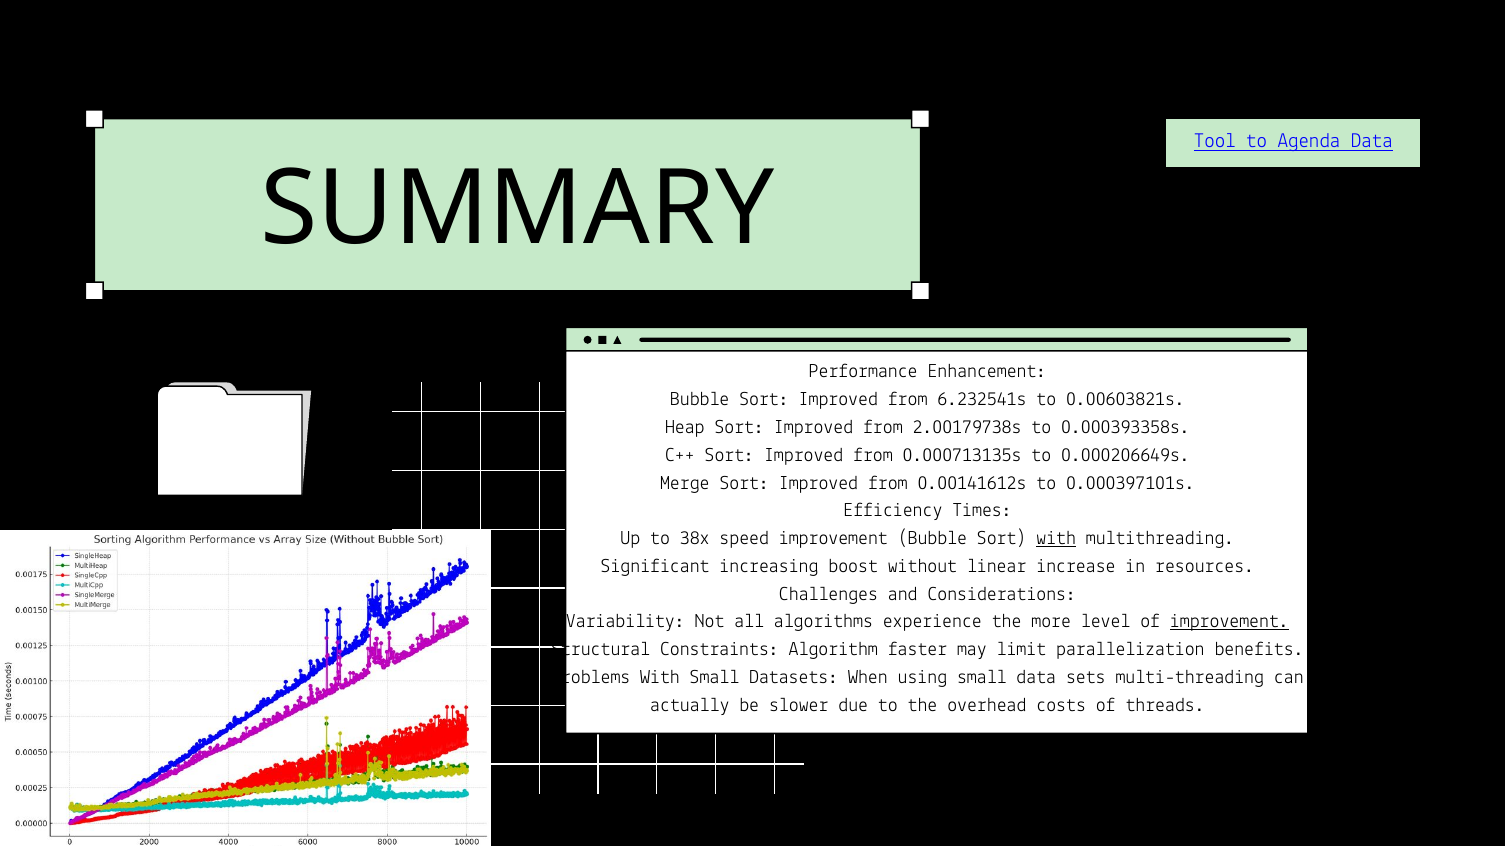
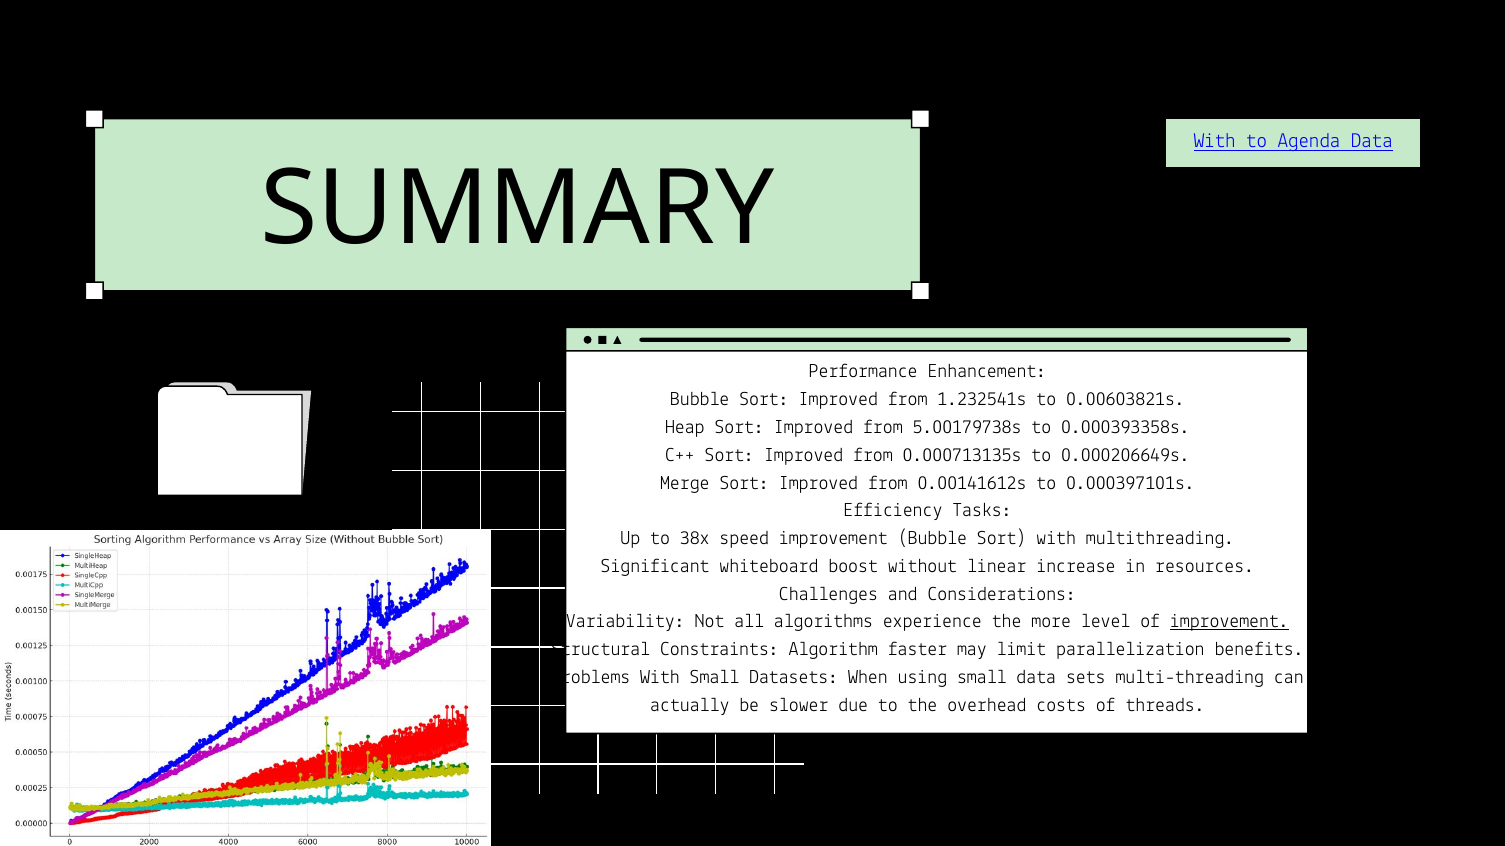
Tool at (1215, 141): Tool -> With
6.232541s: 6.232541s -> 1.232541s
2.00179738s: 2.00179738s -> 5.00179738s
Times: Times -> Tasks
with at (1056, 538) underline: present -> none
increasing: increasing -> whiteboard
